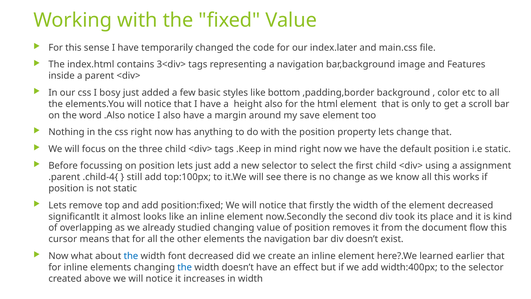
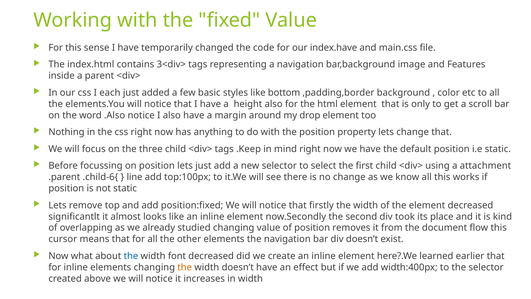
index.later: index.later -> index.have
bosy: bosy -> each
save: save -> drop
assignment: assignment -> attachment
.child-4{: .child-4{ -> .child-6{
still: still -> line
the at (185, 267) colour: blue -> orange
